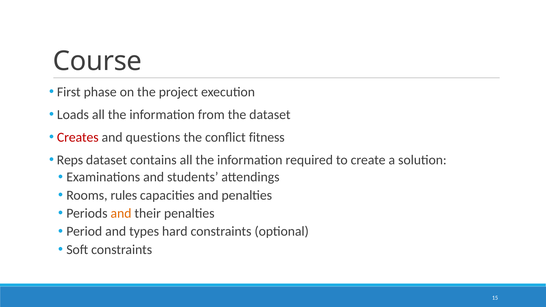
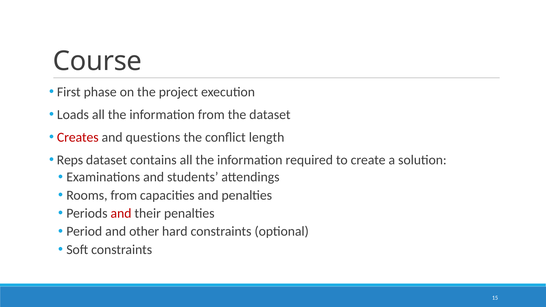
fitness: fitness -> length
Rooms rules: rules -> from
and at (121, 213) colour: orange -> red
types: types -> other
